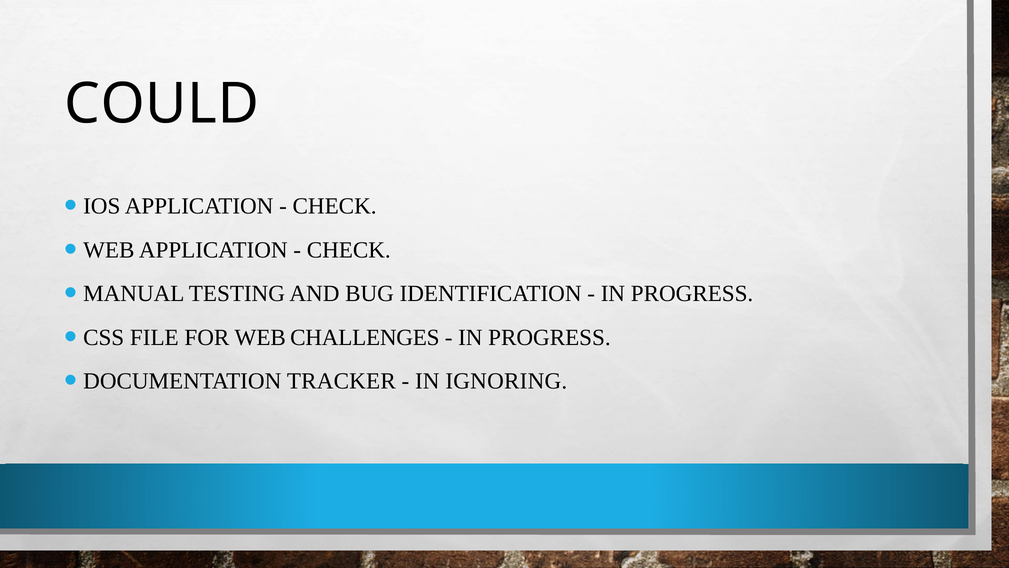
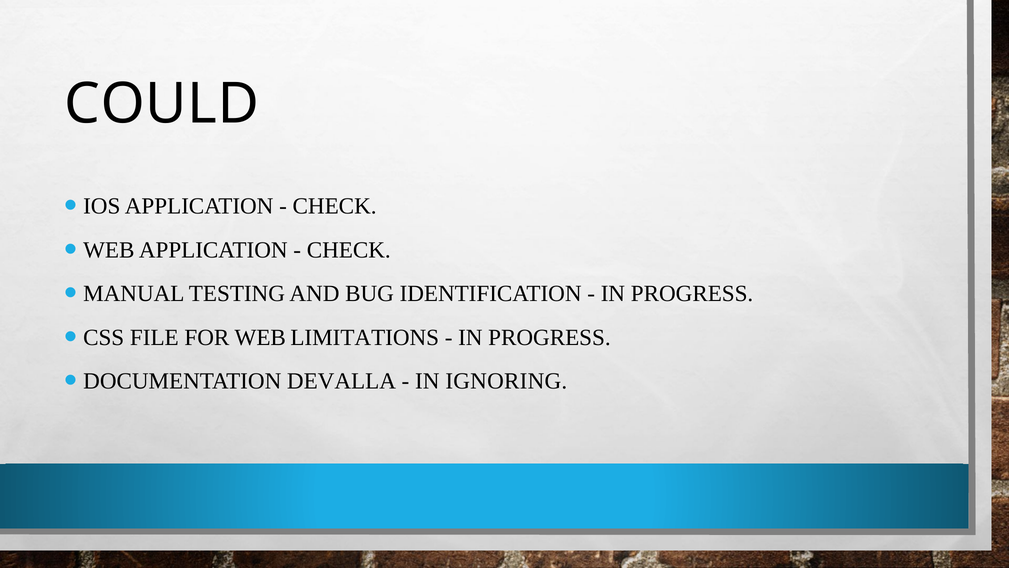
CHALLENGES: CHALLENGES -> LIMITATIONS
TRACKER: TRACKER -> DEVALLA
